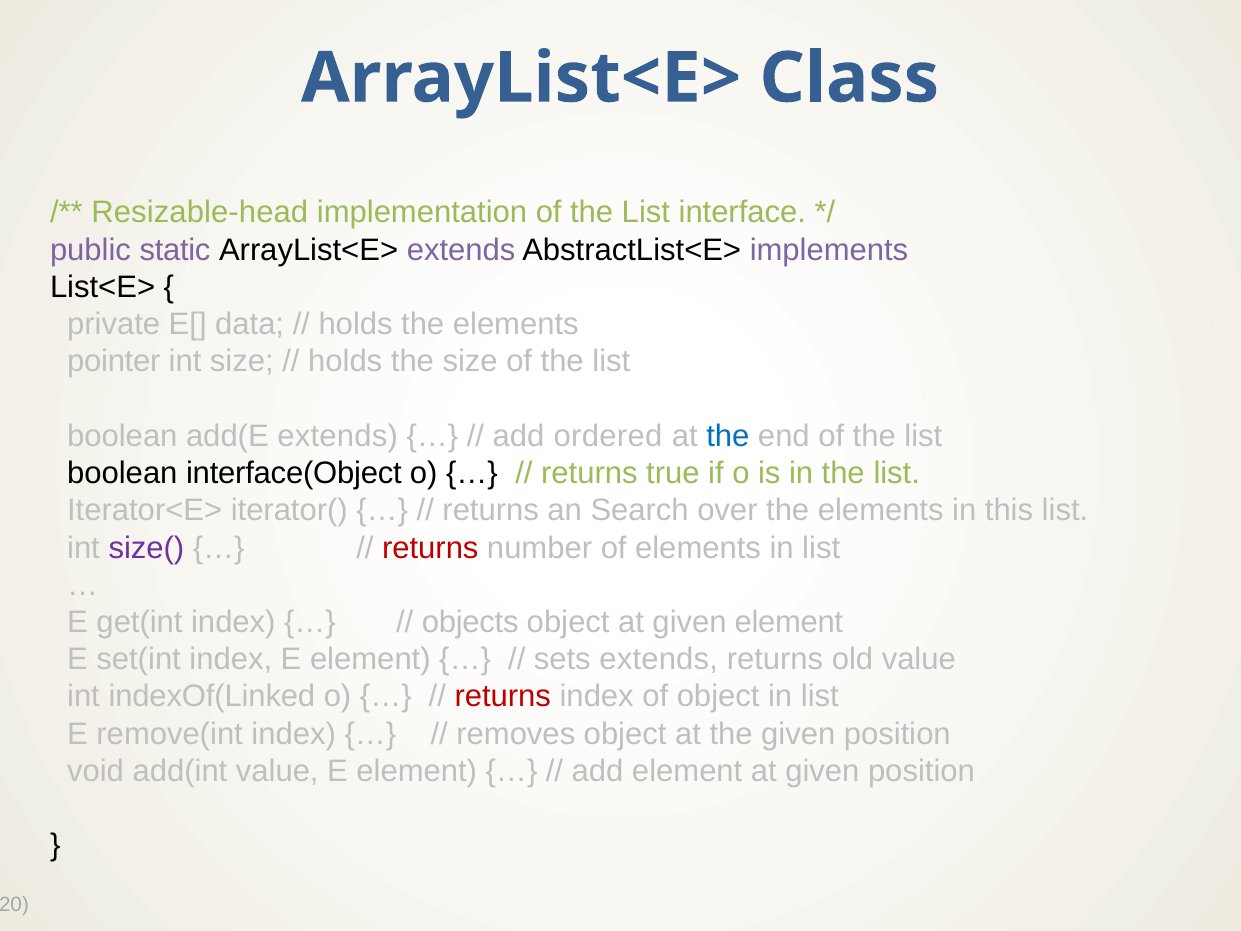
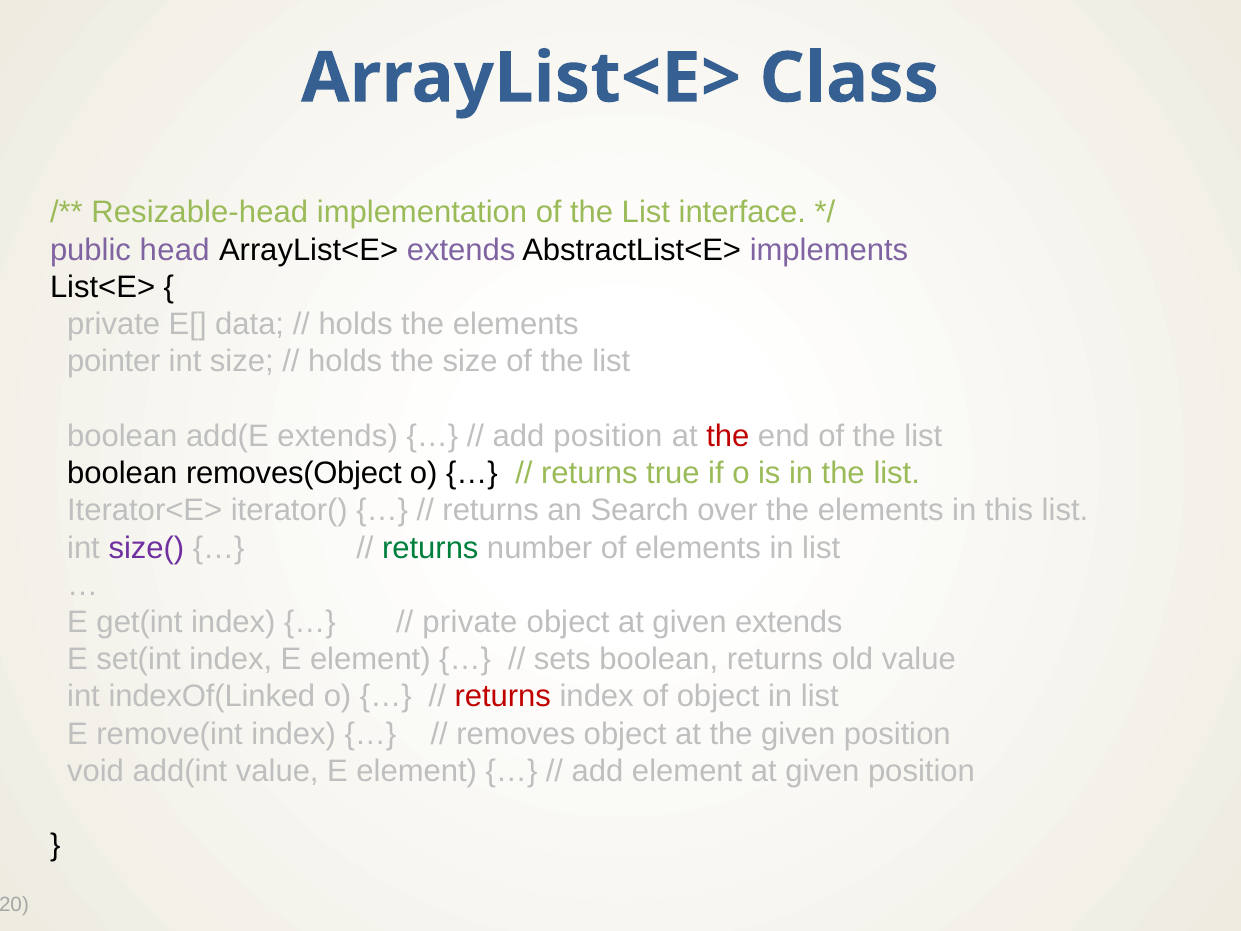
static: static -> head
add ordered: ordered -> position
the at (728, 436) colour: blue -> red
interface(Object: interface(Object -> removes(Object
returns at (430, 548) colour: red -> green
objects at (470, 622): objects -> private
given element: element -> extends
sets extends: extends -> boolean
